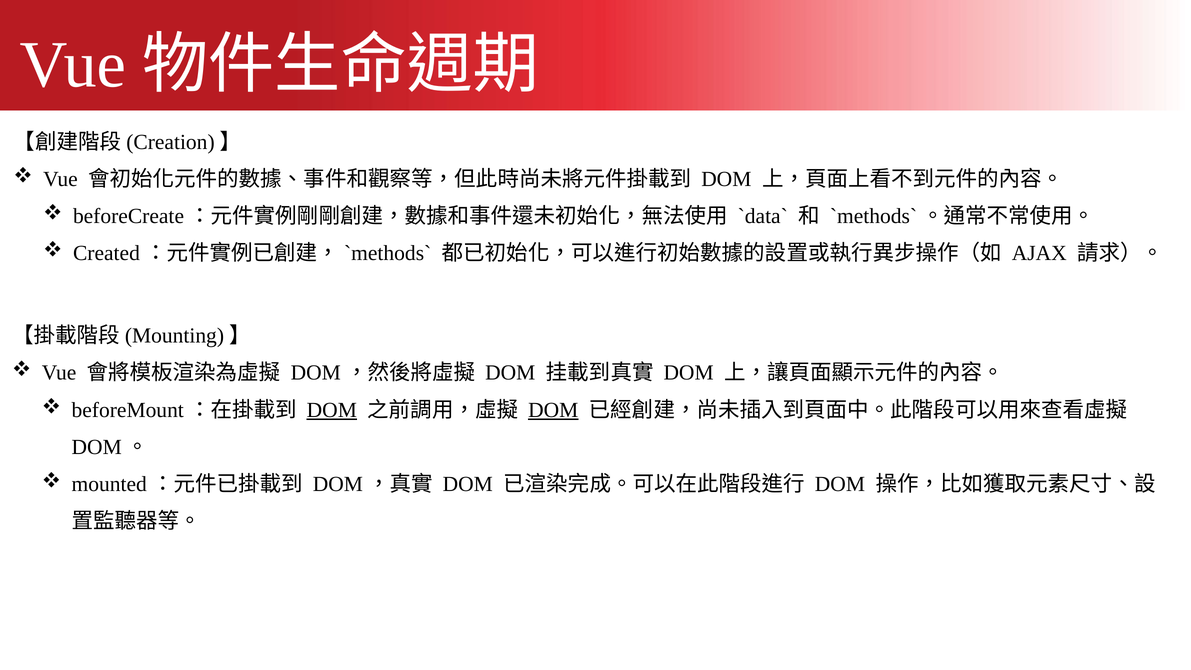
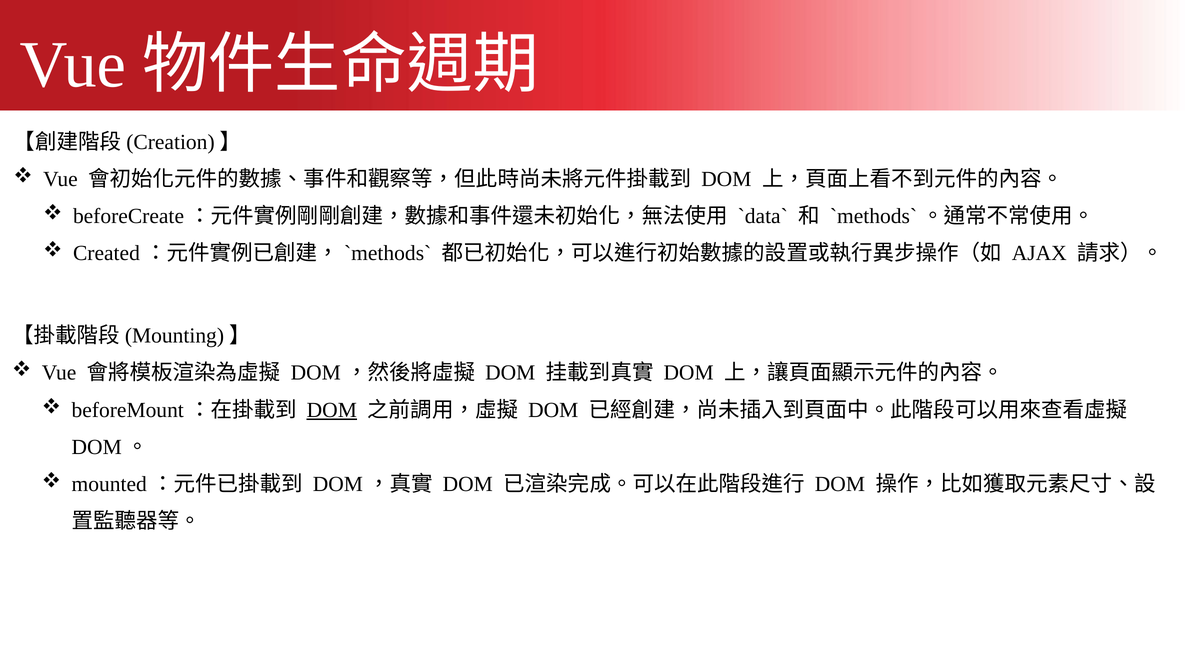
DOM at (553, 410) underline: present -> none
